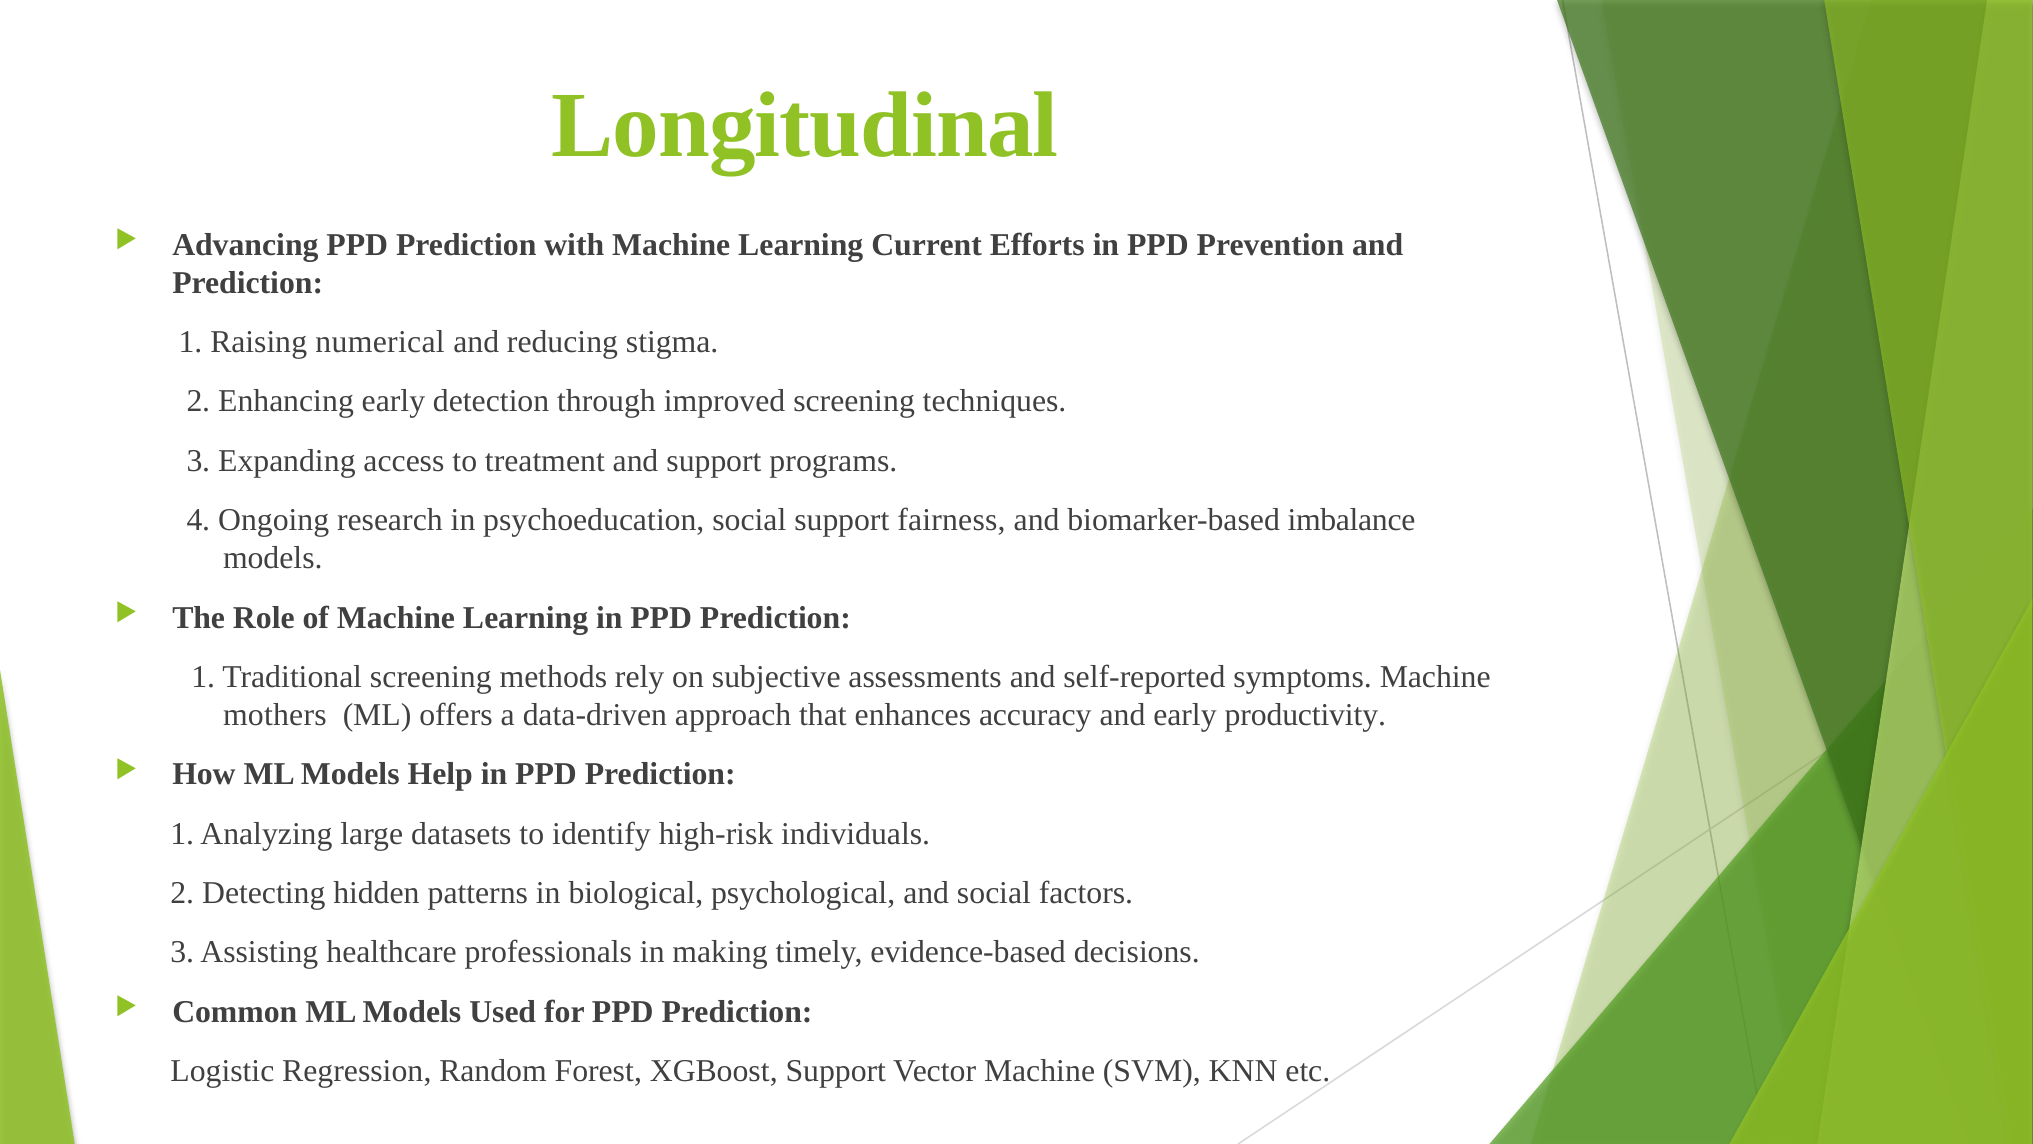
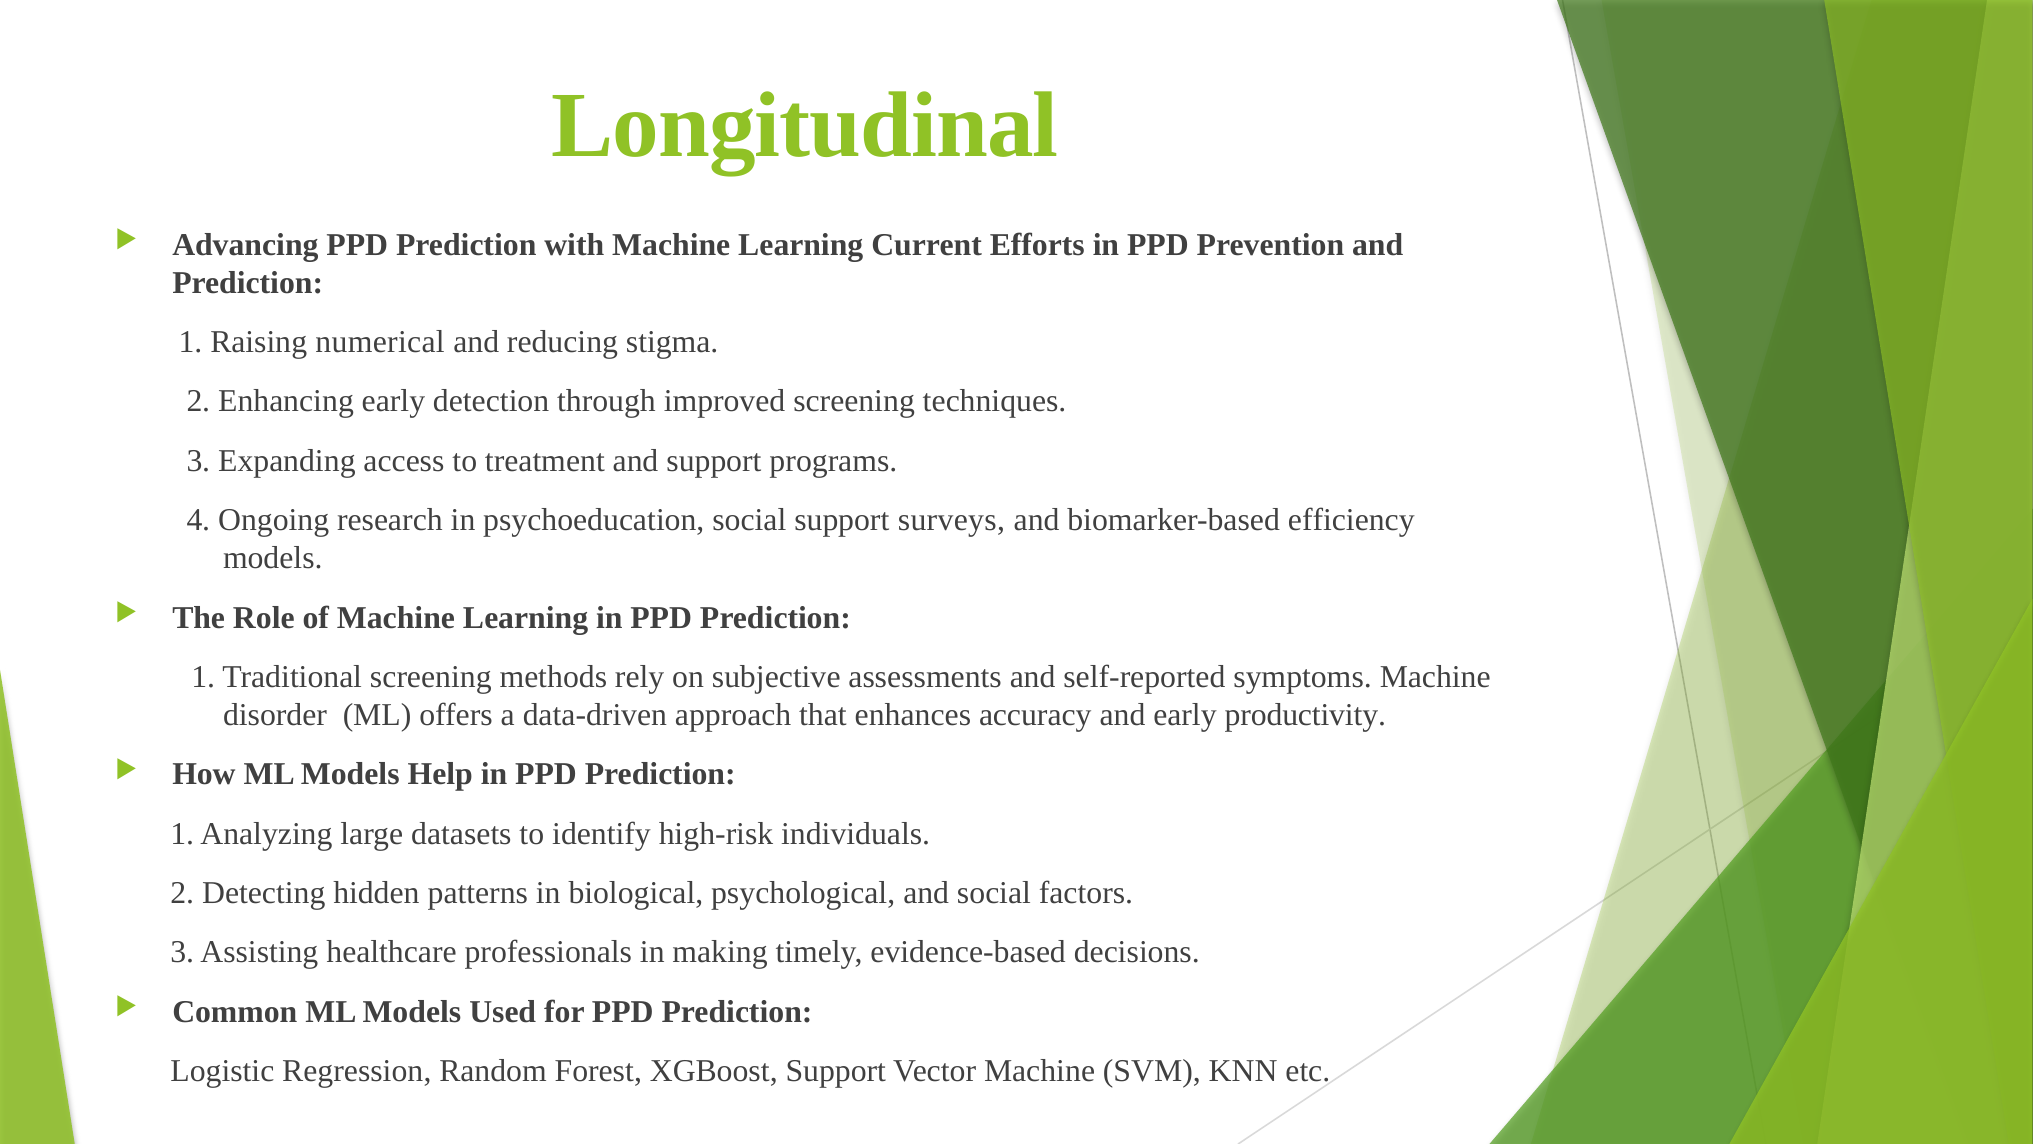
fairness: fairness -> surveys
imbalance: imbalance -> efficiency
mothers: mothers -> disorder
